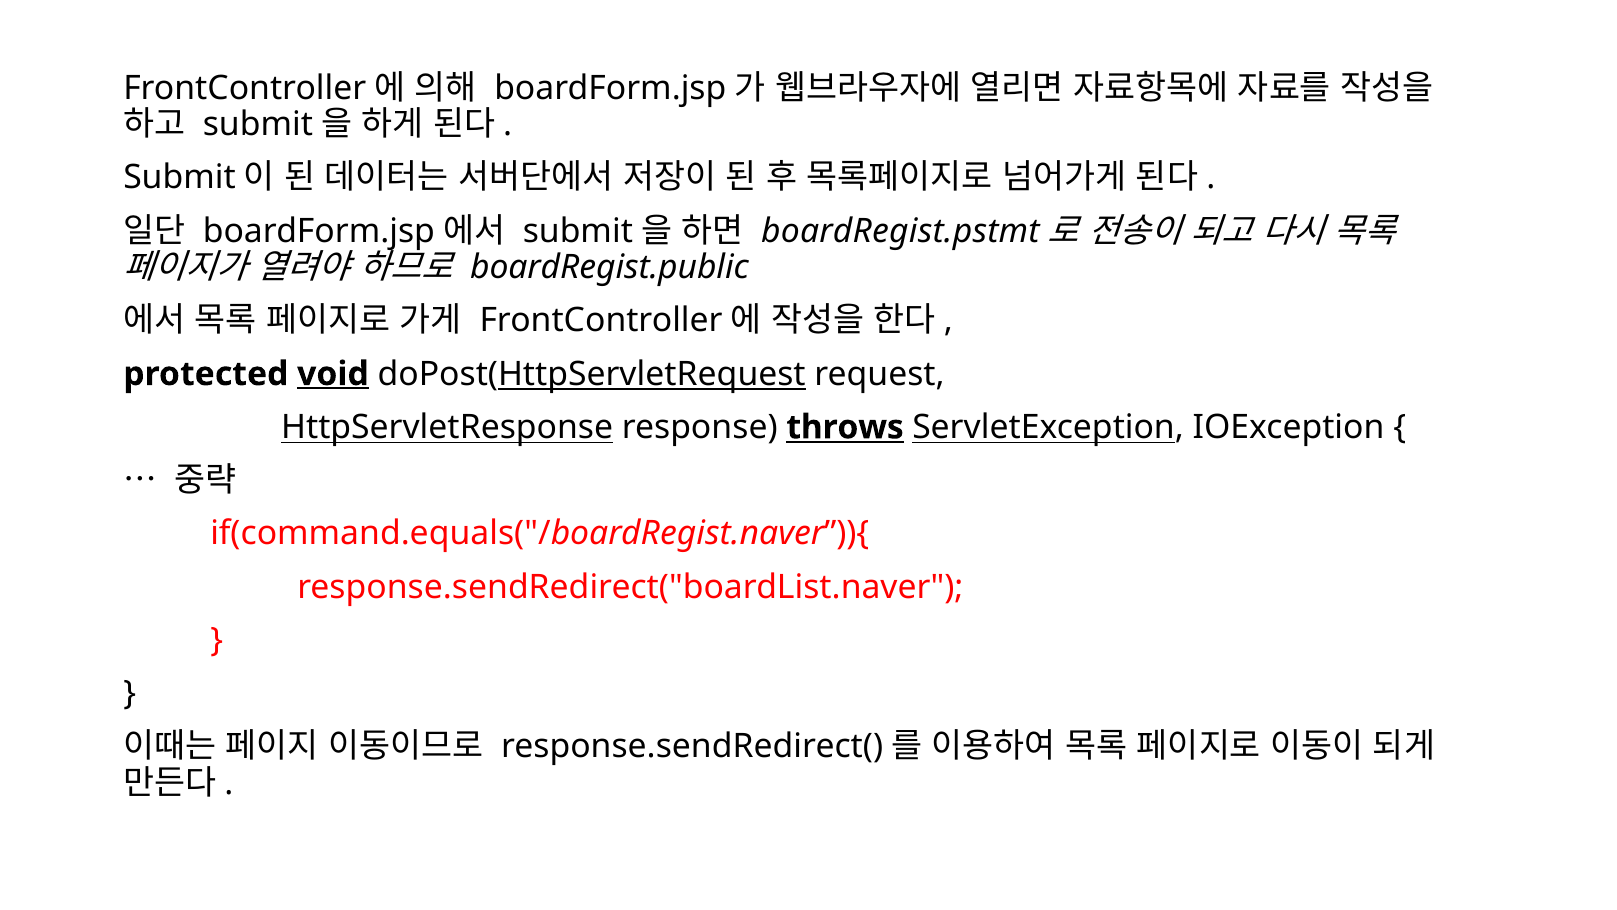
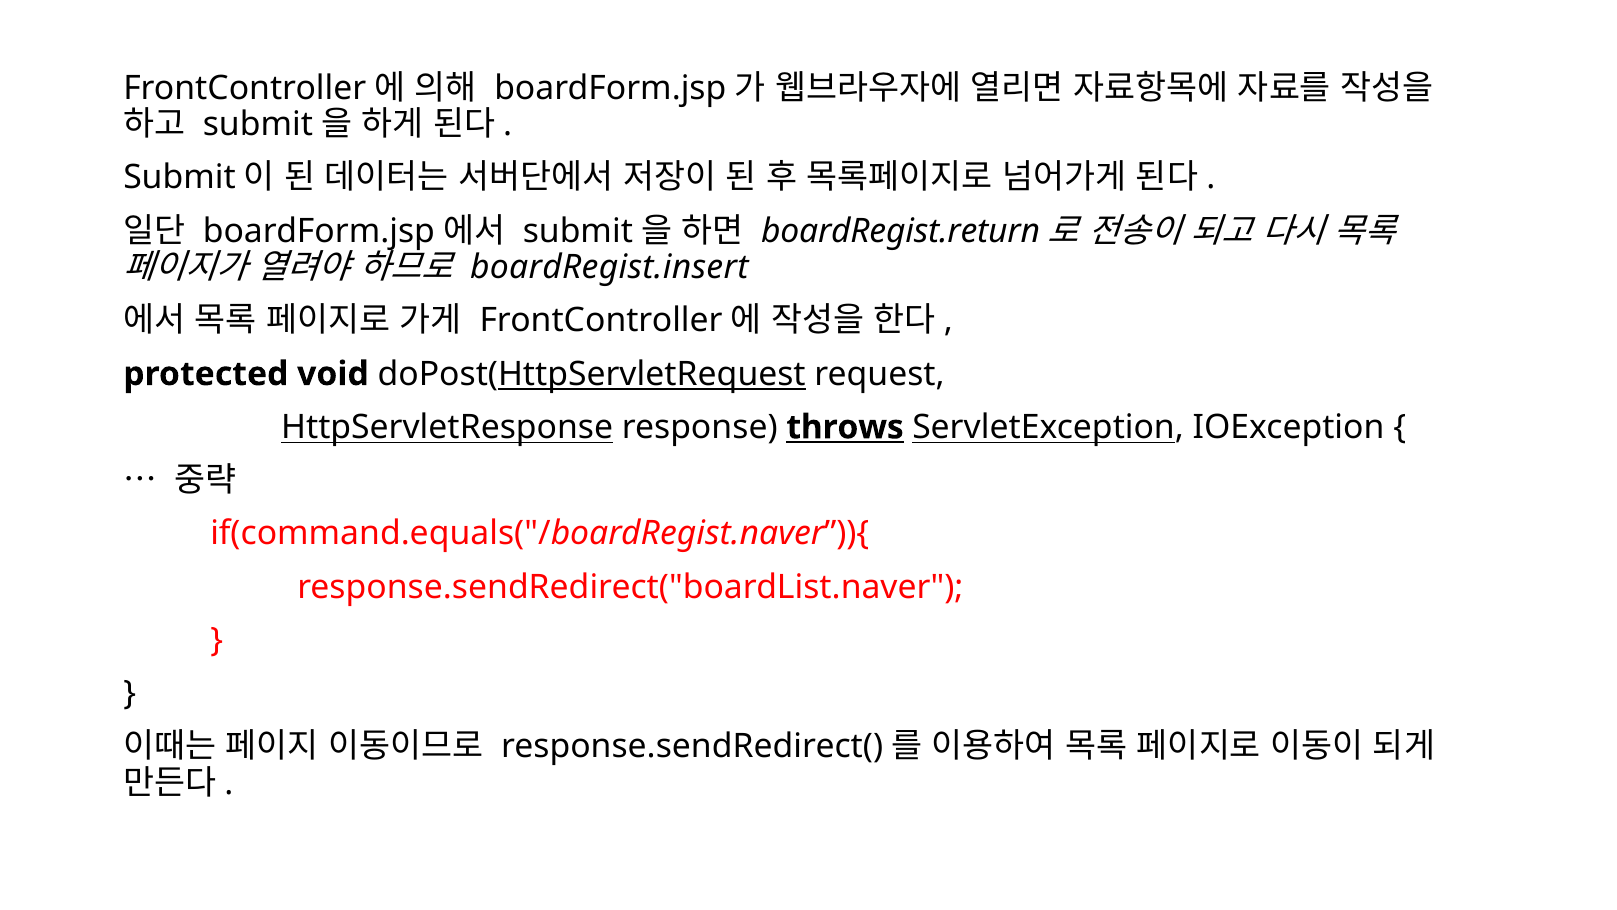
boardRegist.pstmt: boardRegist.pstmt -> boardRegist.return
boardRegist.public: boardRegist.public -> boardRegist.insert
void underline: present -> none
